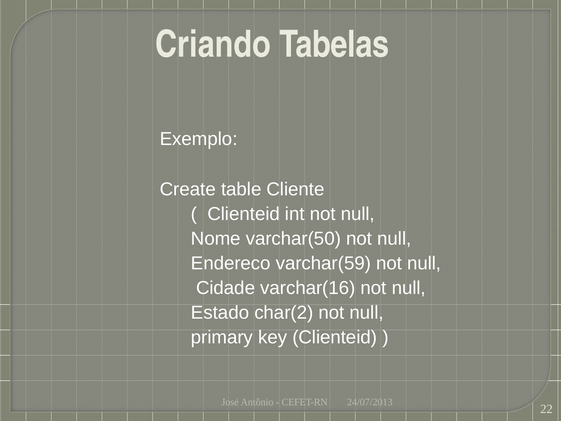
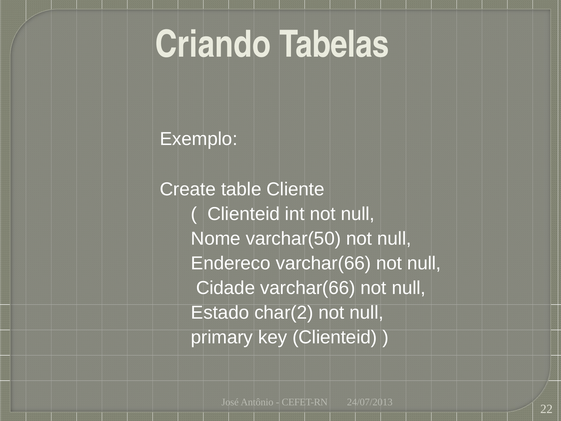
Endereco varchar(59: varchar(59 -> varchar(66
Cidade varchar(16: varchar(16 -> varchar(66
